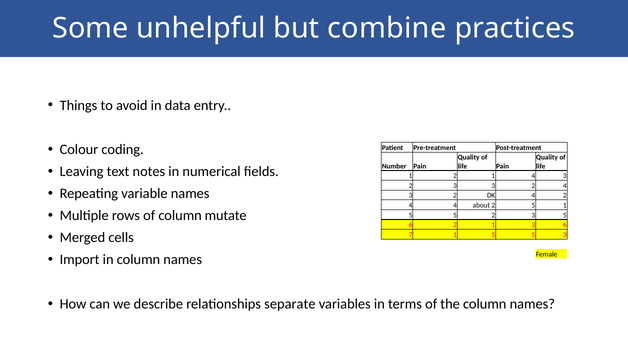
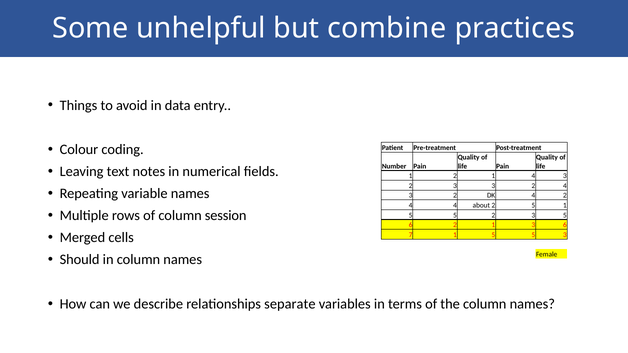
mutate: mutate -> session
Import: Import -> Should
